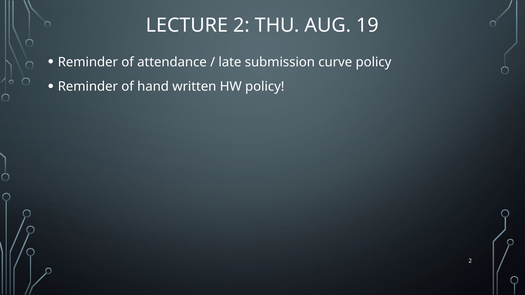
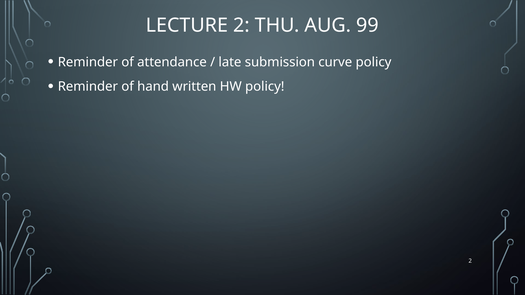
19: 19 -> 99
